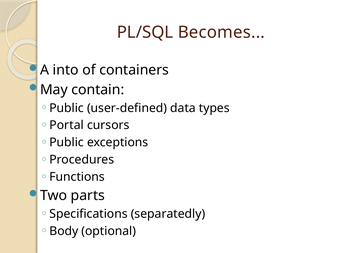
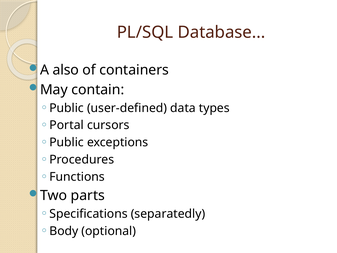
Becomes: Becomes -> Database
into: into -> also
